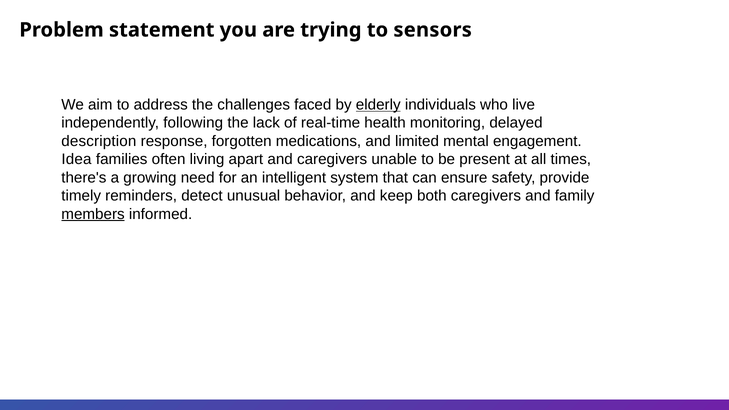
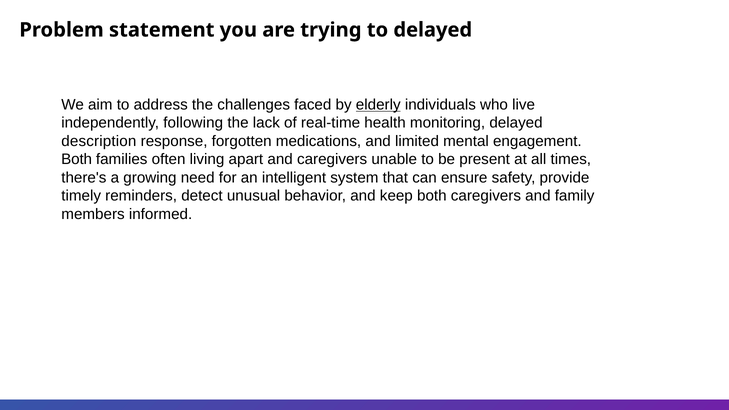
to sensors: sensors -> delayed
Idea at (76, 159): Idea -> Both
members underline: present -> none
